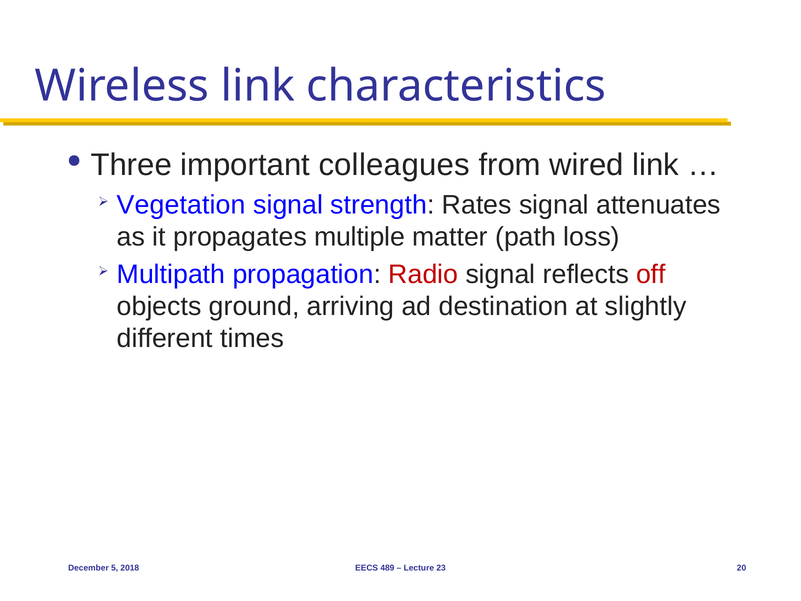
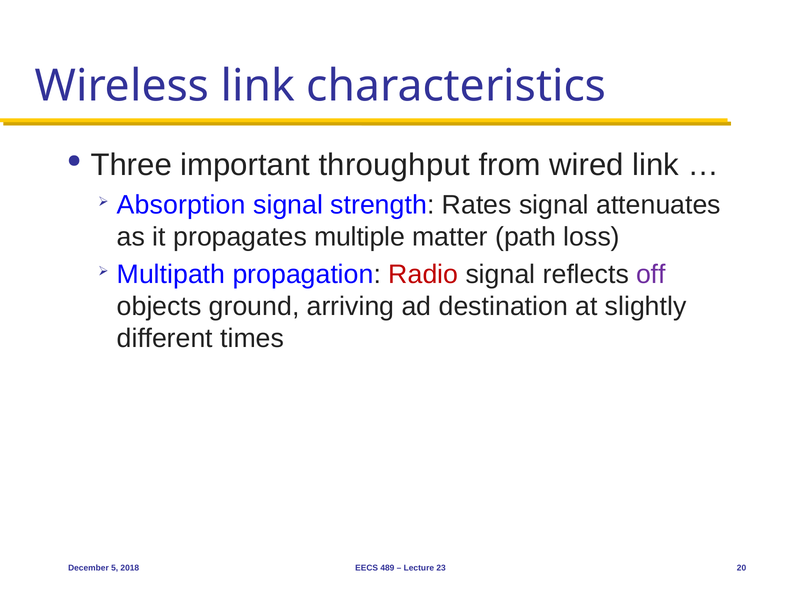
colleagues: colleagues -> throughput
Vegetation: Vegetation -> Absorption
off colour: red -> purple
